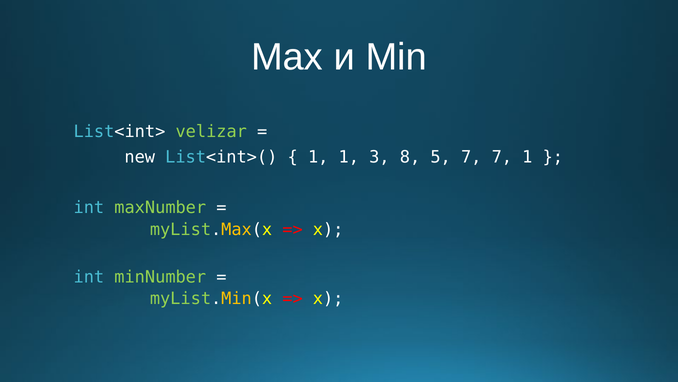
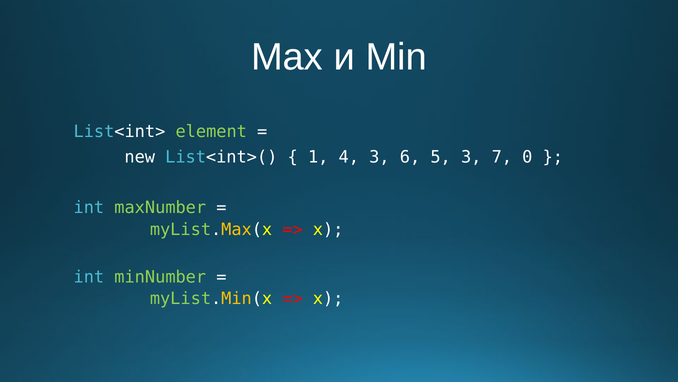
velizar: velizar -> element
1 1: 1 -> 4
8: 8 -> 6
5 7: 7 -> 3
7 1: 1 -> 0
